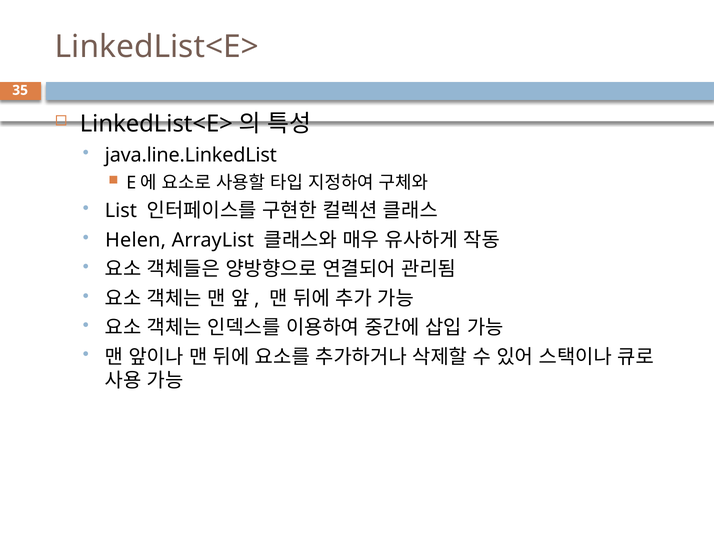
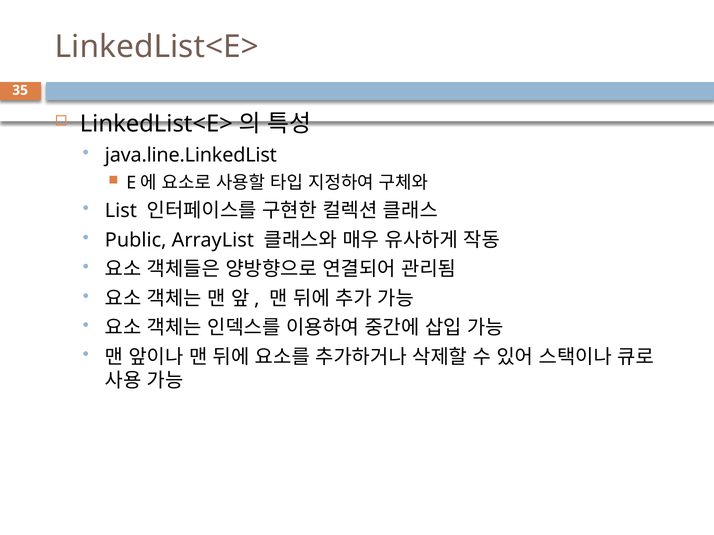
Helen: Helen -> Public
